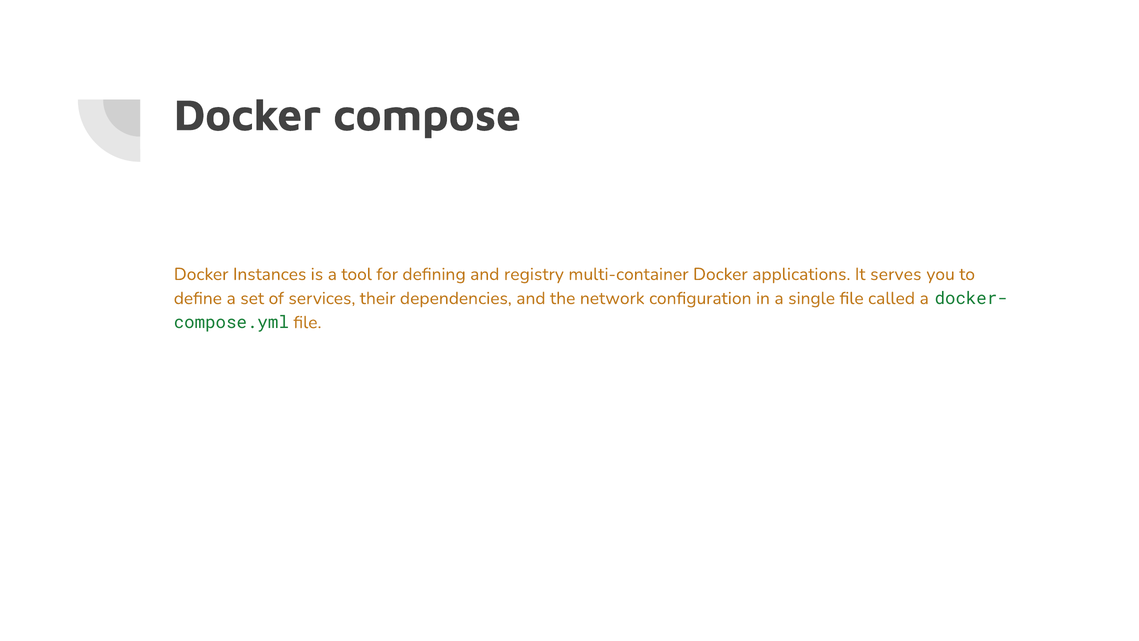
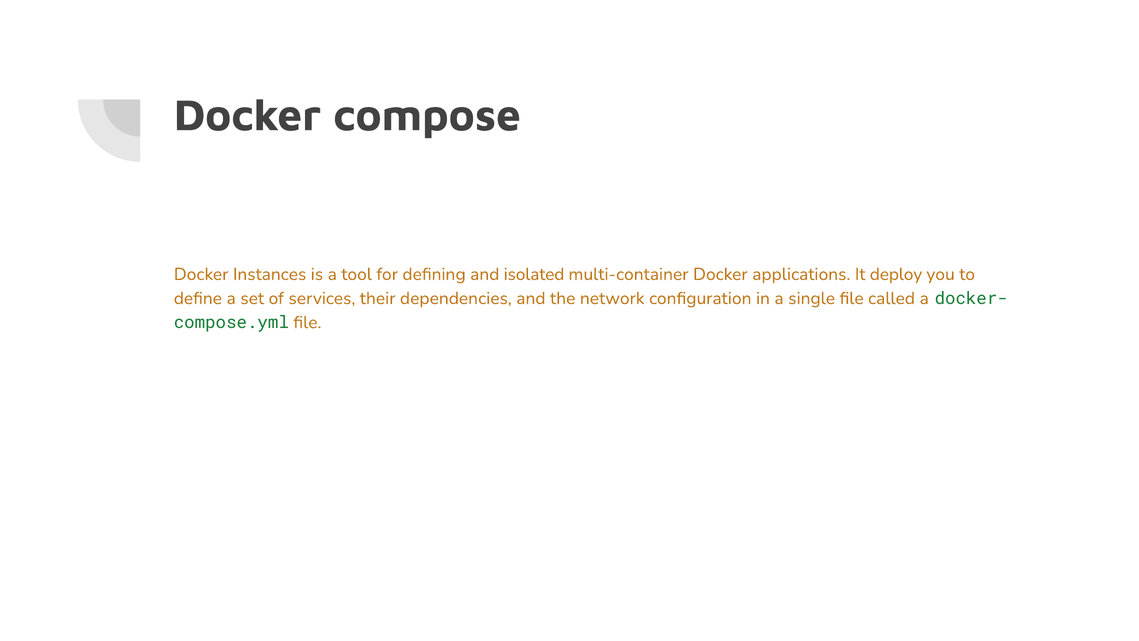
registry: registry -> isolated
serves: serves -> deploy
